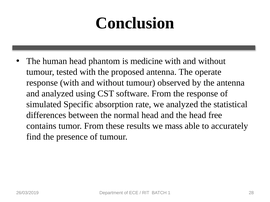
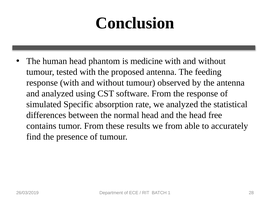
operate: operate -> feeding
we mass: mass -> from
